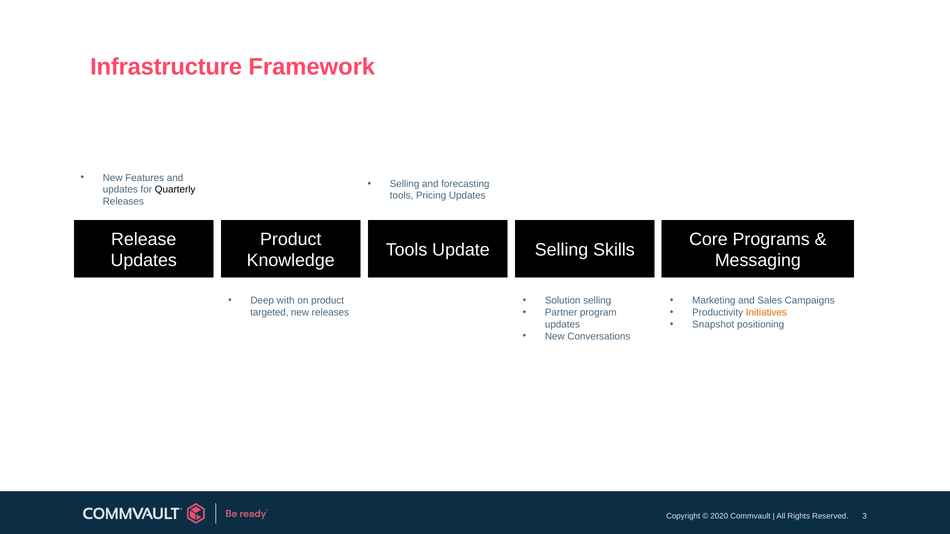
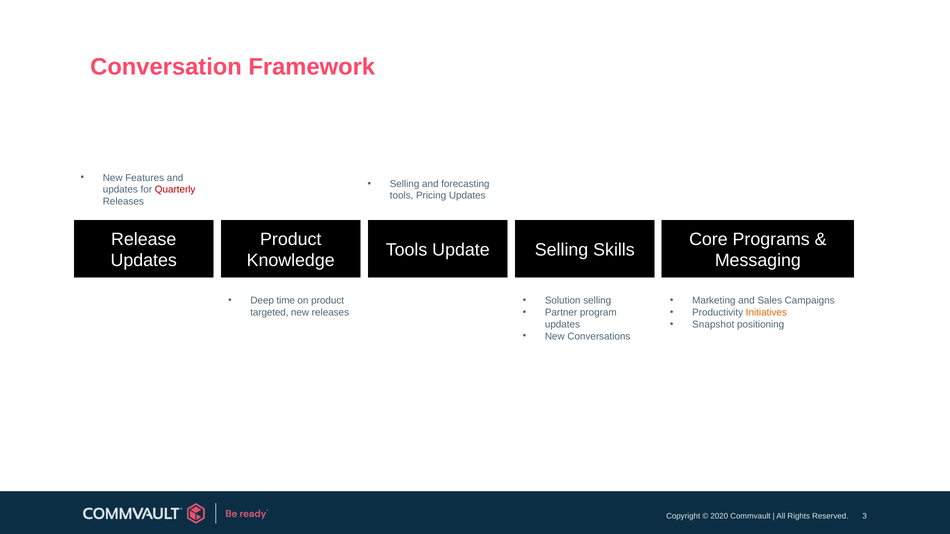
Infrastructure: Infrastructure -> Conversation
Quarterly colour: black -> red
with: with -> time
